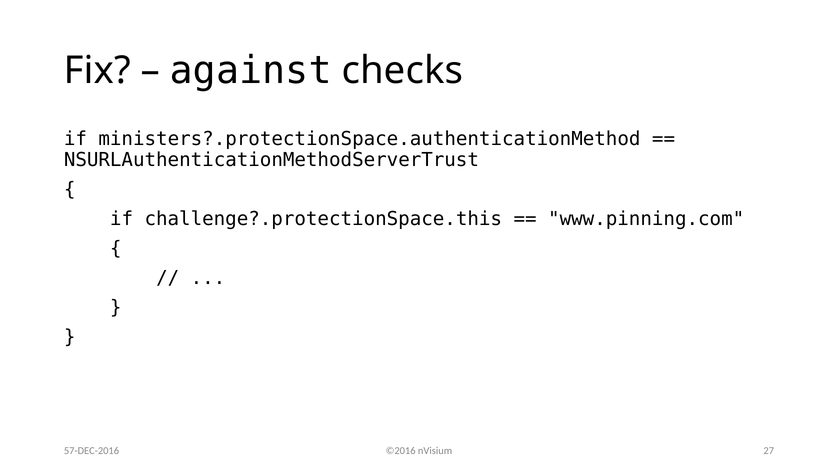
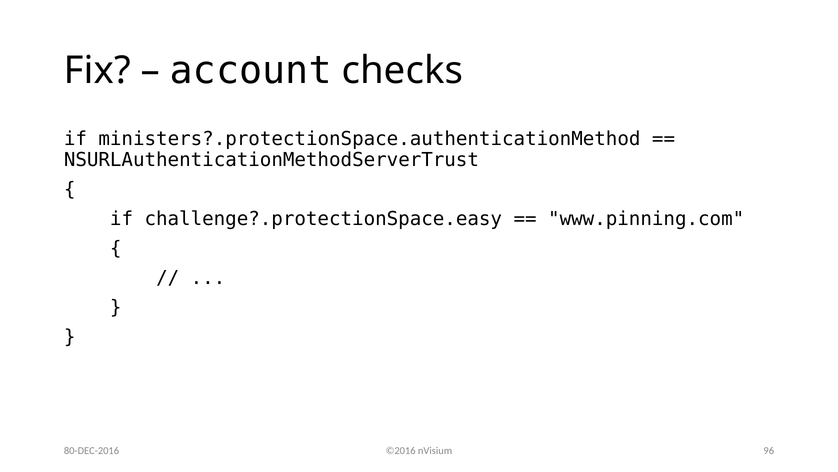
against: against -> account
challenge?.protectionSpace.this: challenge?.protectionSpace.this -> challenge?.protectionSpace.easy
27: 27 -> 96
57-DEC-2016: 57-DEC-2016 -> 80-DEC-2016
